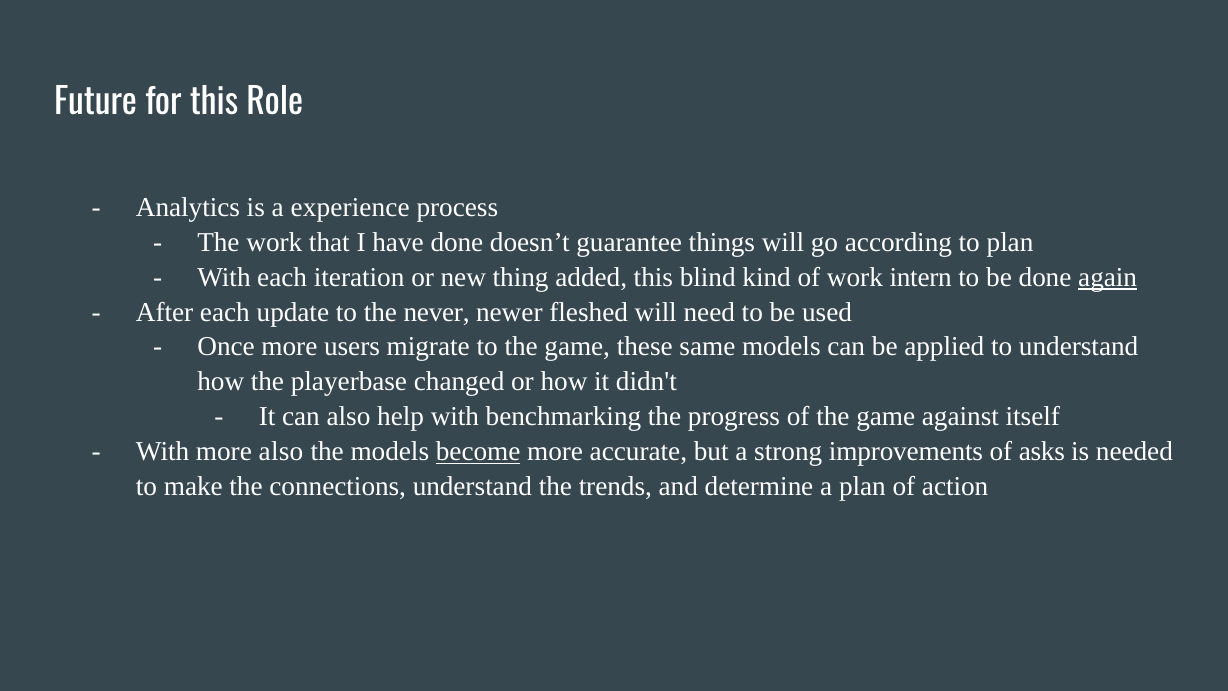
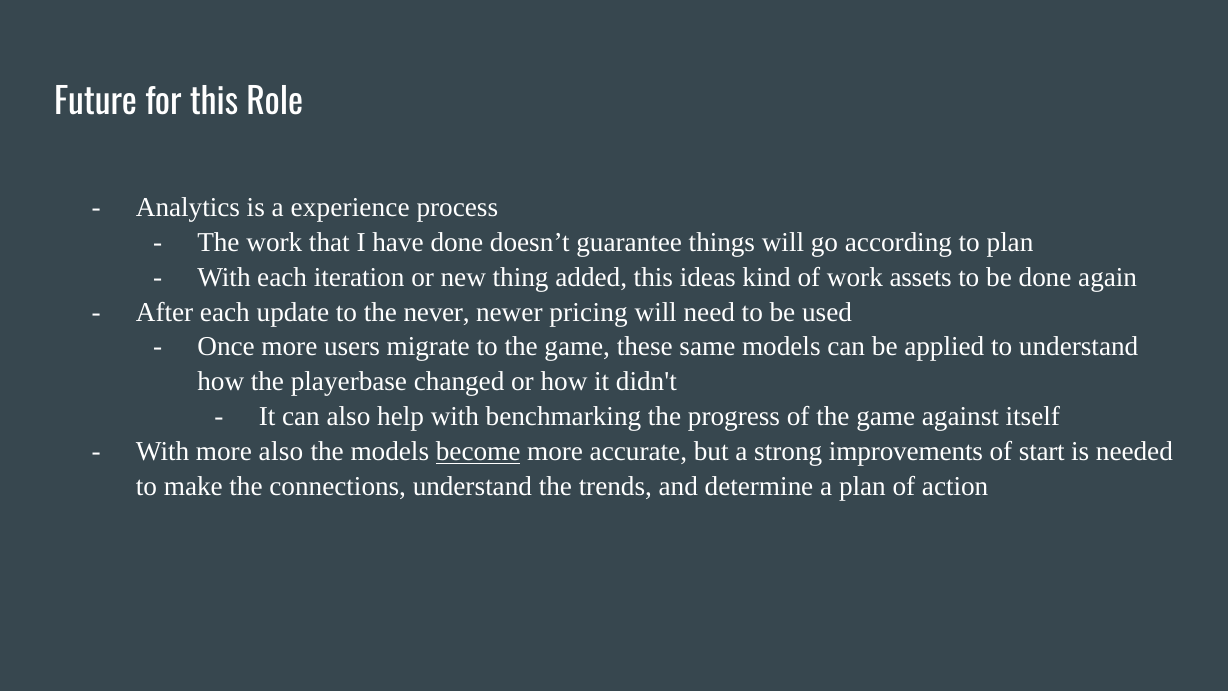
blind: blind -> ideas
intern: intern -> assets
again underline: present -> none
fleshed: fleshed -> pricing
asks: asks -> start
